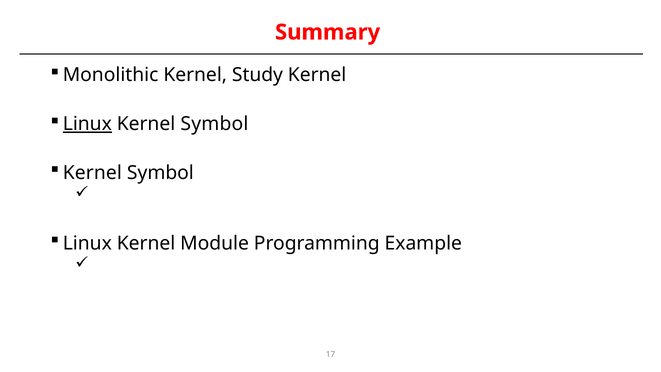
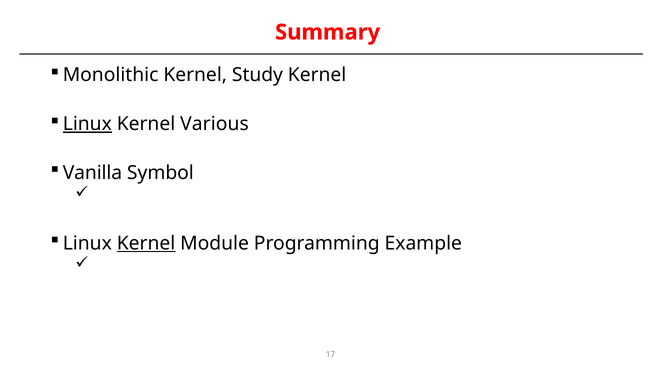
Symbol at (214, 124): Symbol -> Various
Kernel at (92, 173): Kernel -> Vanilla
Kernel at (146, 243) underline: none -> present
